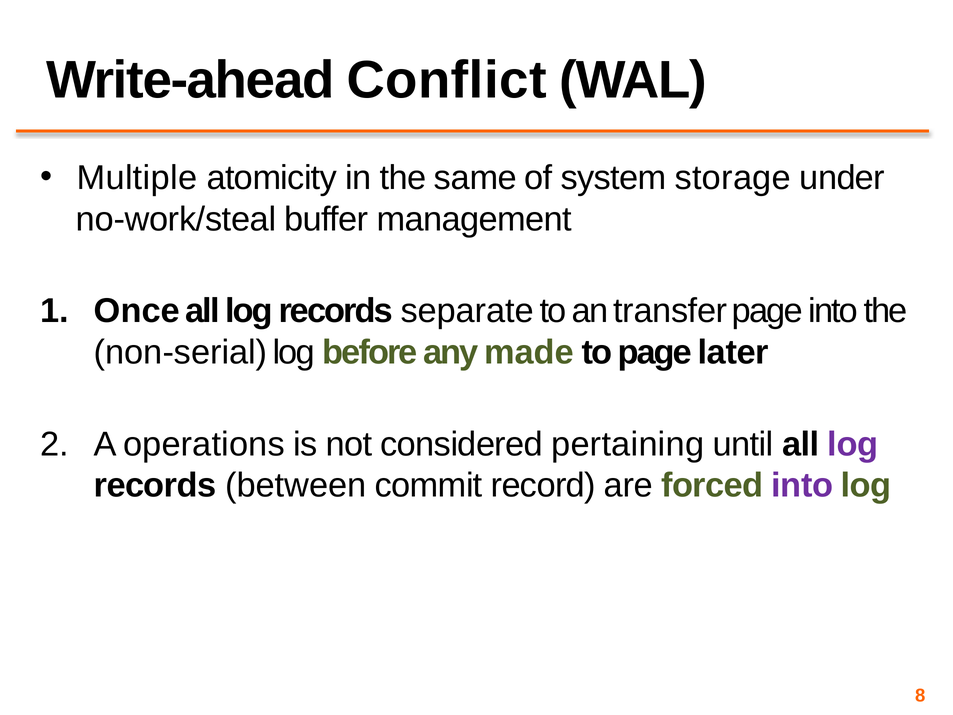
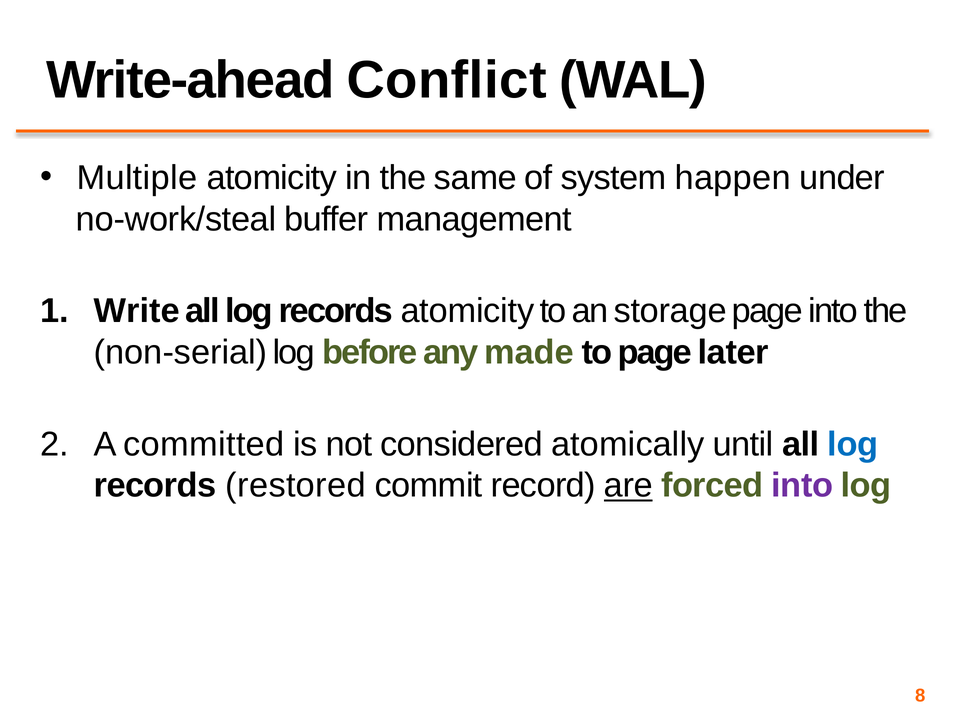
storage: storage -> happen
Once: Once -> Write
records separate: separate -> atomicity
transfer: transfer -> storage
operations: operations -> committed
pertaining: pertaining -> atomically
log at (853, 444) colour: purple -> blue
between: between -> restored
are underline: none -> present
